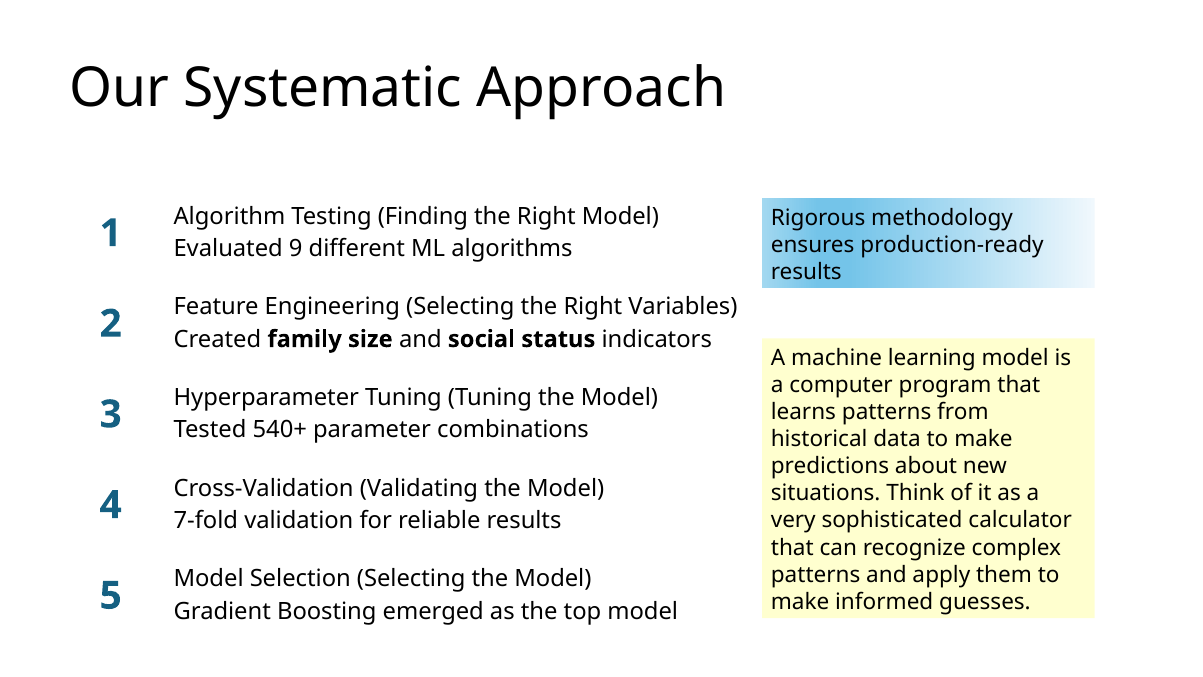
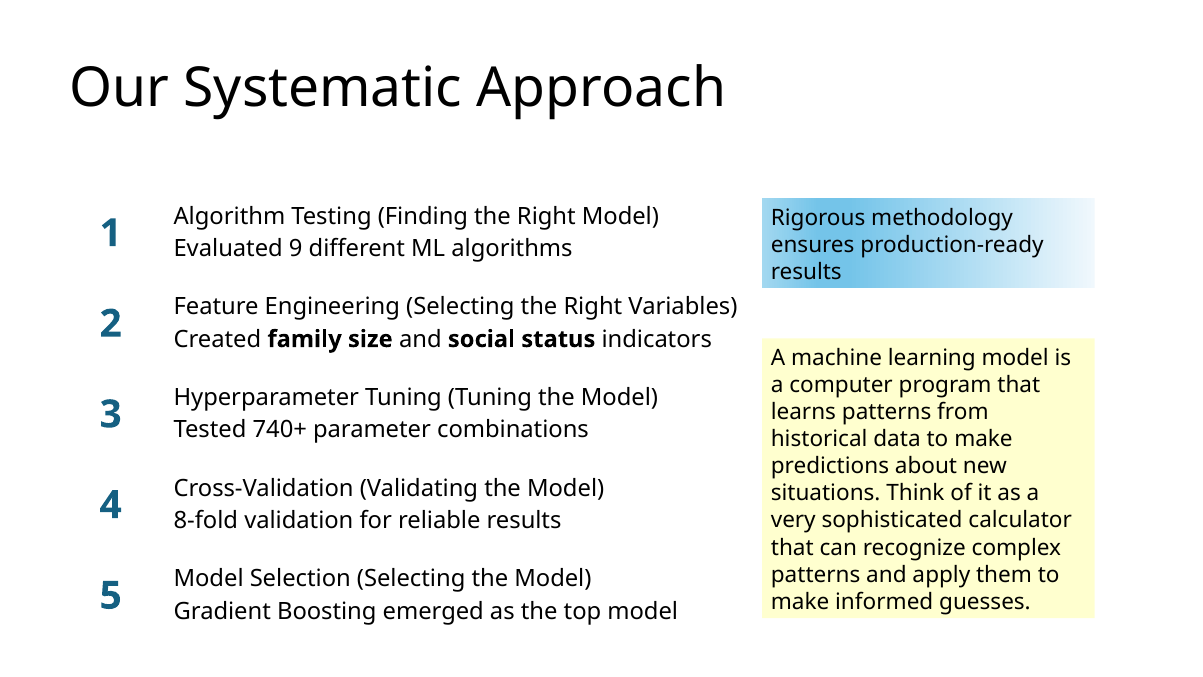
540+: 540+ -> 740+
7-fold: 7-fold -> 8-fold
